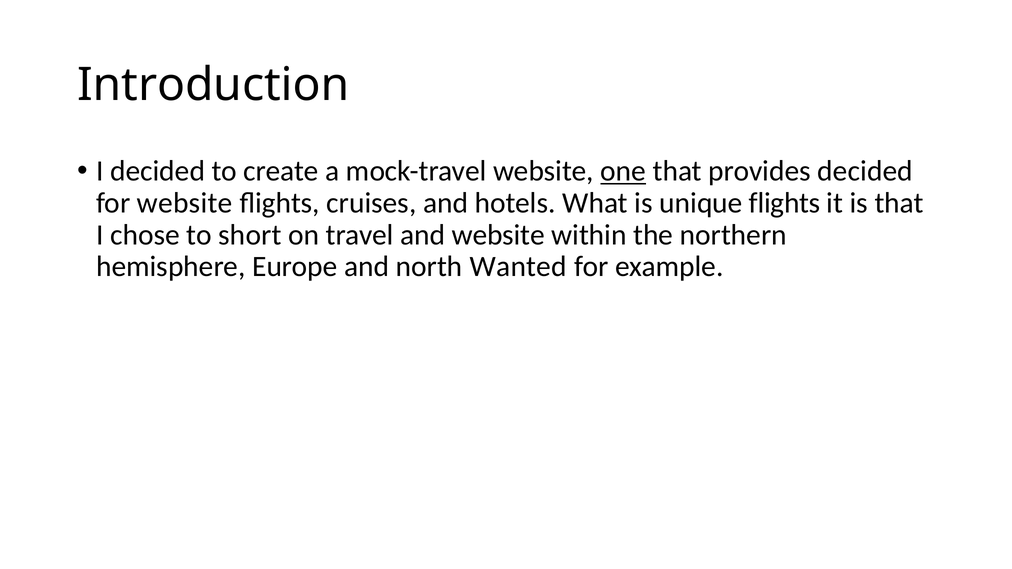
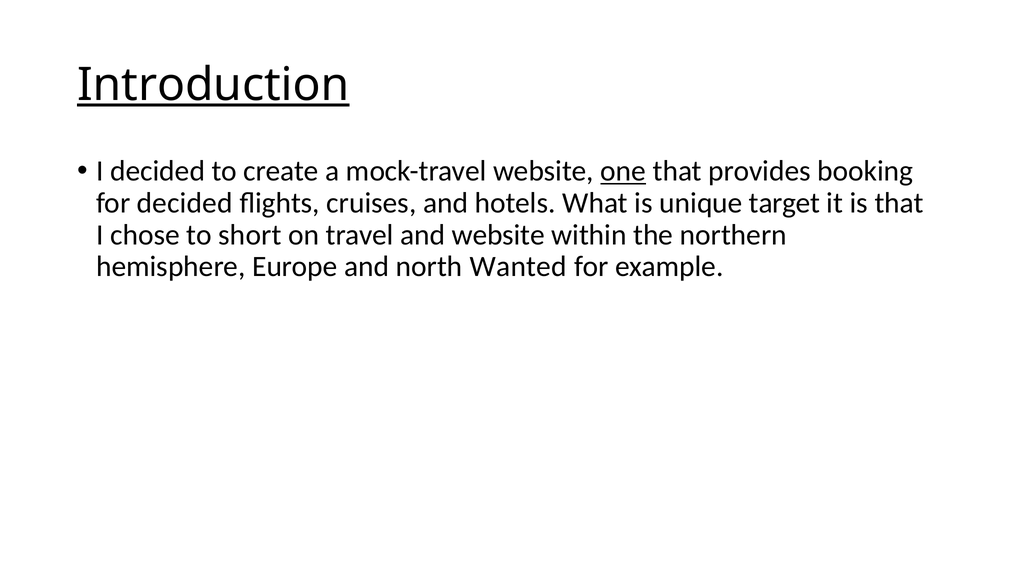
Introduction underline: none -> present
provides decided: decided -> booking
for website: website -> decided
unique flights: flights -> target
